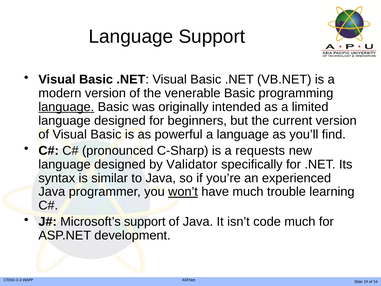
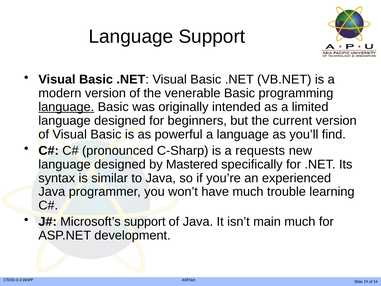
Validator: Validator -> Mastered
won’t underline: present -> none
code: code -> main
